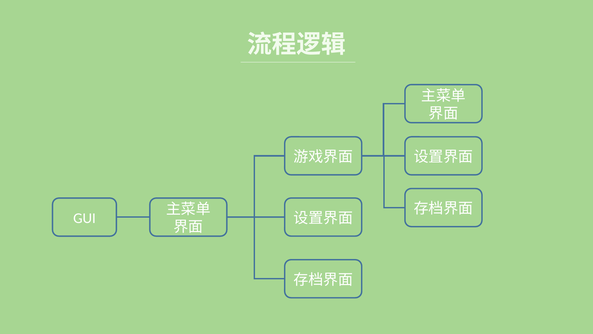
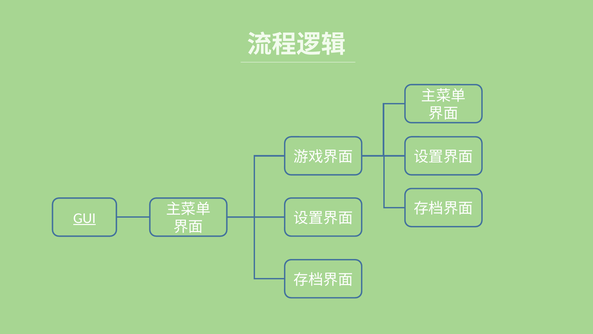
GUI underline: none -> present
